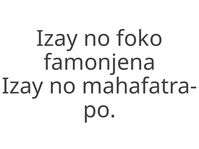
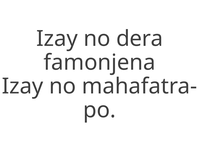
foko: foko -> dera
